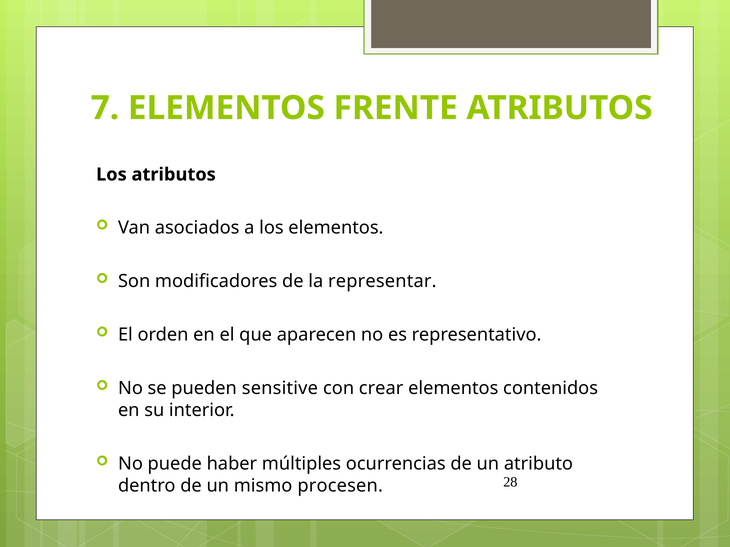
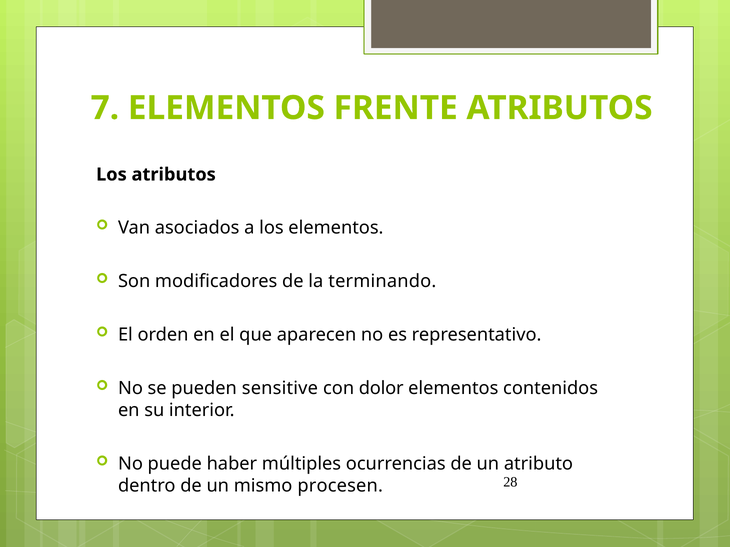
representar: representar -> terminando
crear: crear -> dolor
